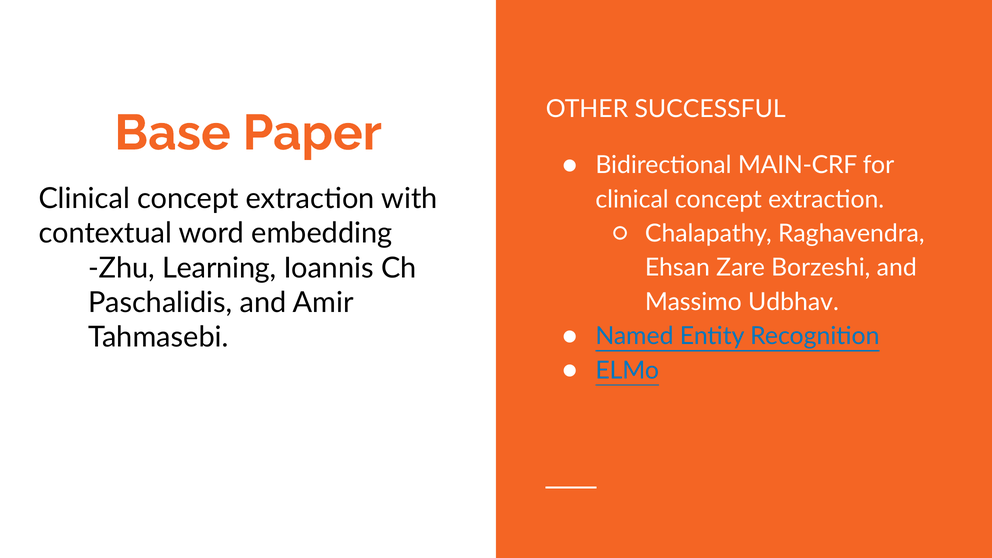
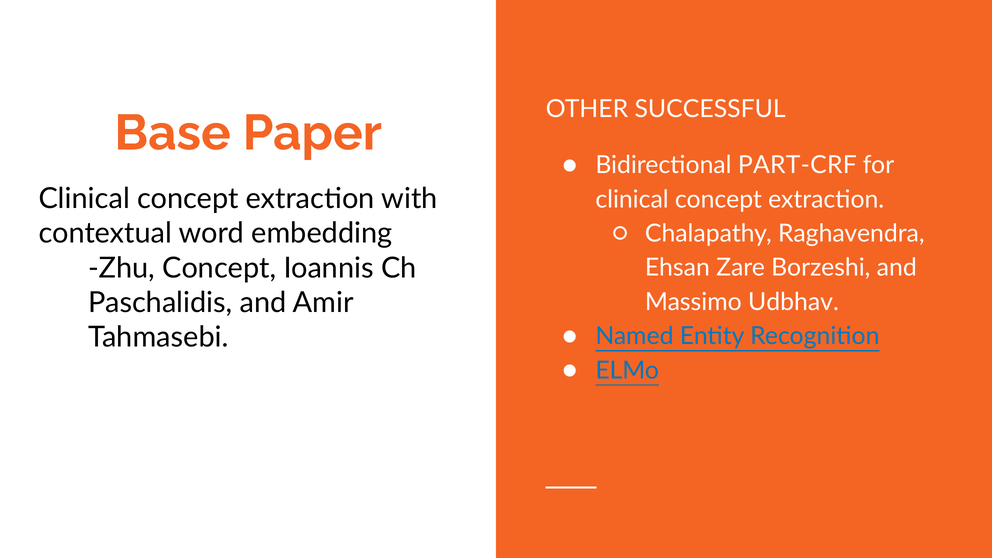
MAIN-CRF: MAIN-CRF -> PART-CRF
Zhu Learning: Learning -> Concept
